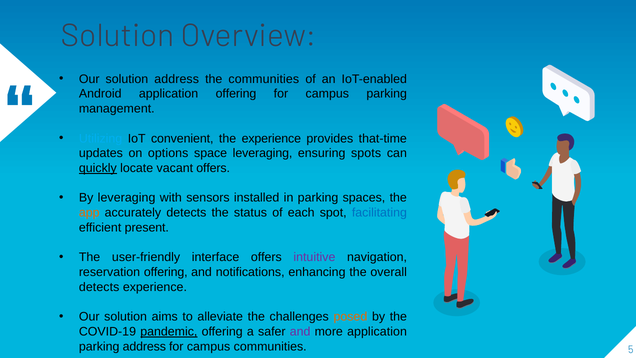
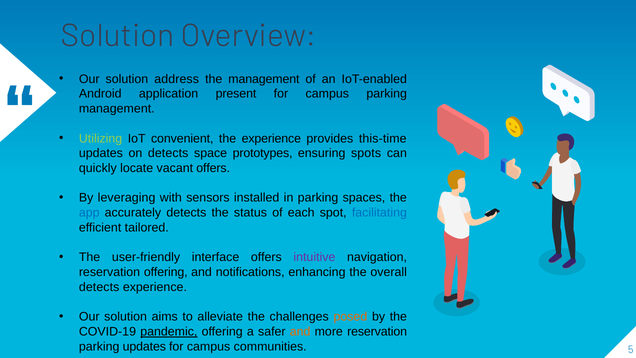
the communities: communities -> management
application offering: offering -> present
Utilizing colour: light blue -> light green
that-time: that-time -> this-time
on options: options -> detects
space leveraging: leveraging -> prototypes
quickly underline: present -> none
app colour: orange -> blue
present: present -> tailored
and at (300, 331) colour: purple -> orange
more application: application -> reservation
parking address: address -> updates
